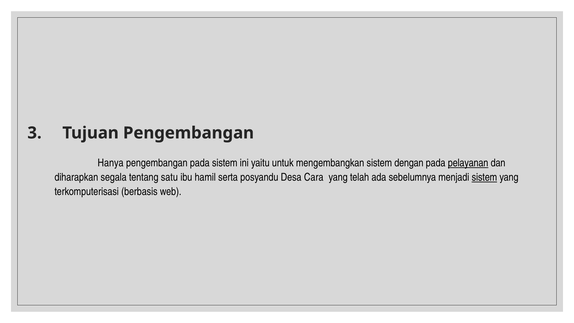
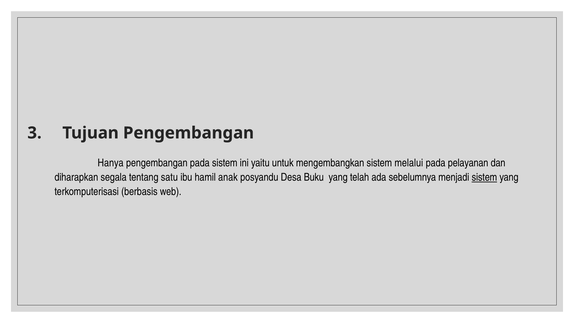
dengan: dengan -> melalui
pelayanan underline: present -> none
serta: serta -> anak
Cara: Cara -> Buku
